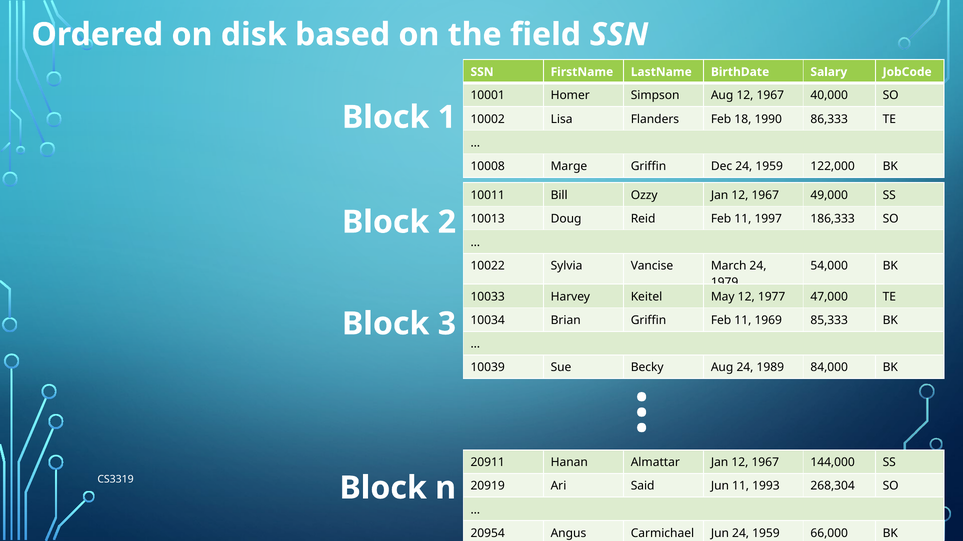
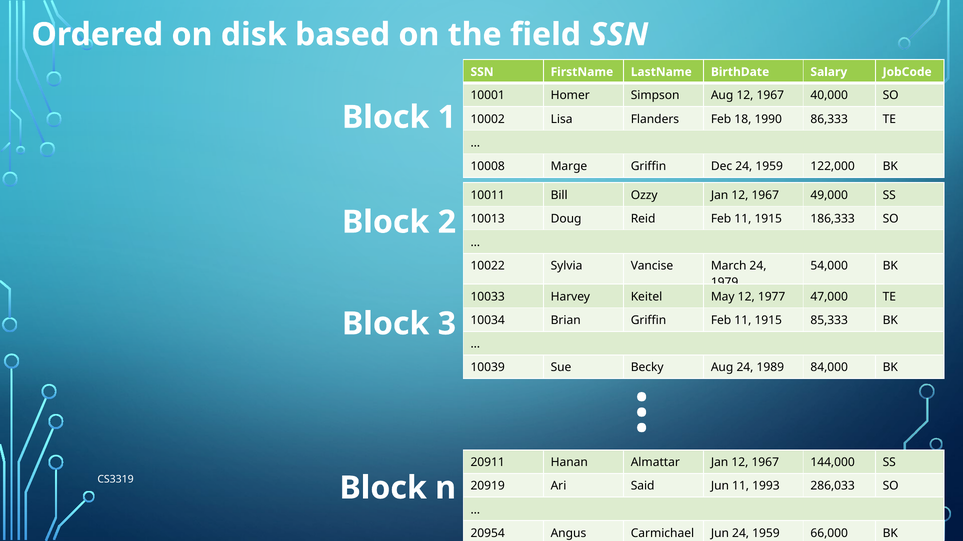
Reid Feb 11 1997: 1997 -> 1915
Griffin Feb 11 1969: 1969 -> 1915
268,304: 268,304 -> 286,033
